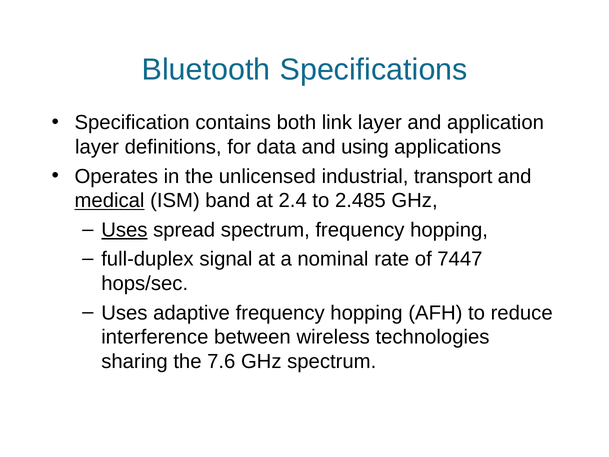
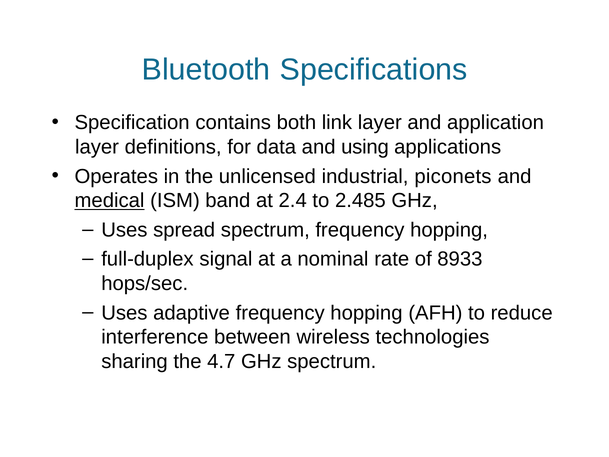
transport: transport -> piconets
Uses at (124, 230) underline: present -> none
7447: 7447 -> 8933
7.6: 7.6 -> 4.7
